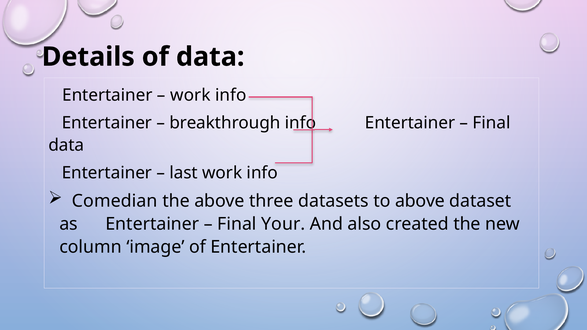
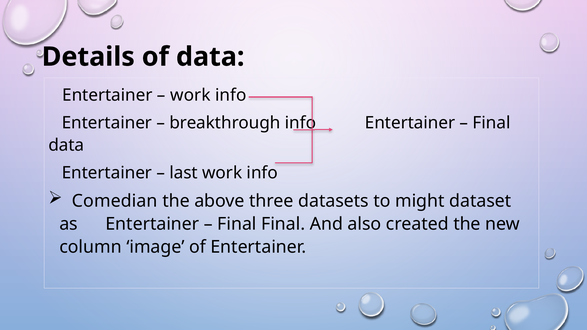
to above: above -> might
Final Your: Your -> Final
